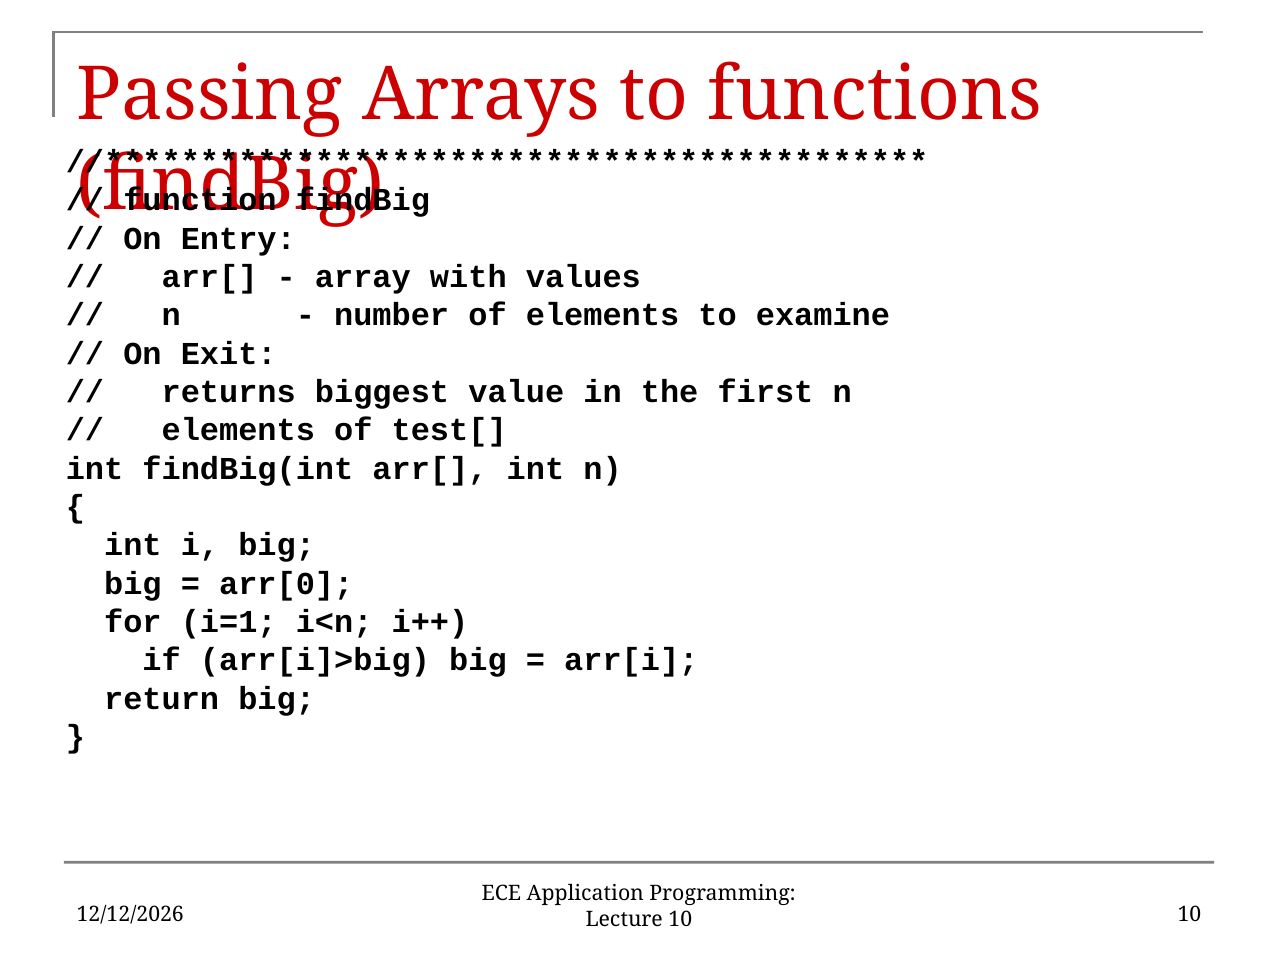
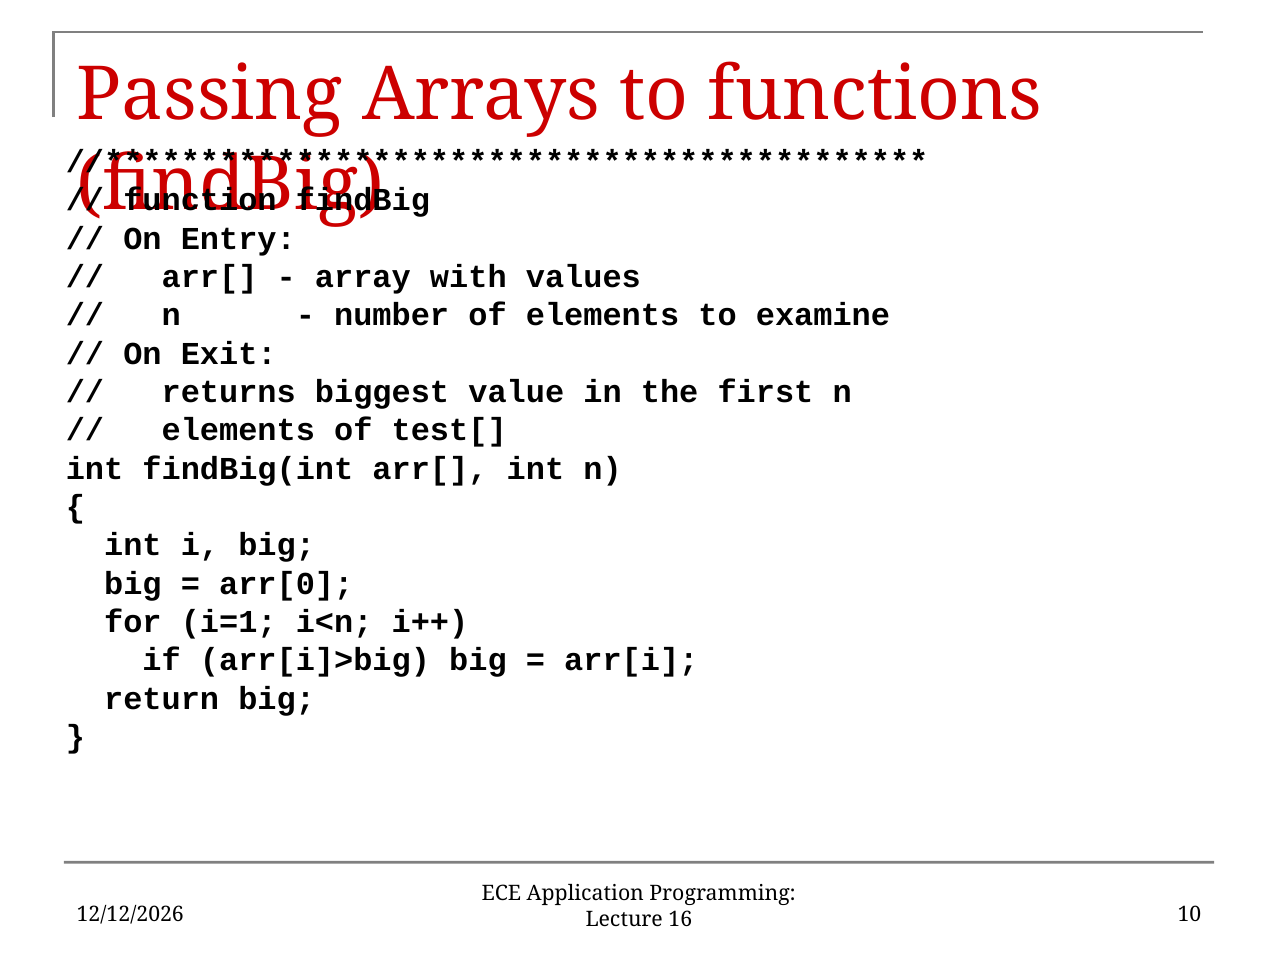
Lecture 10: 10 -> 16
